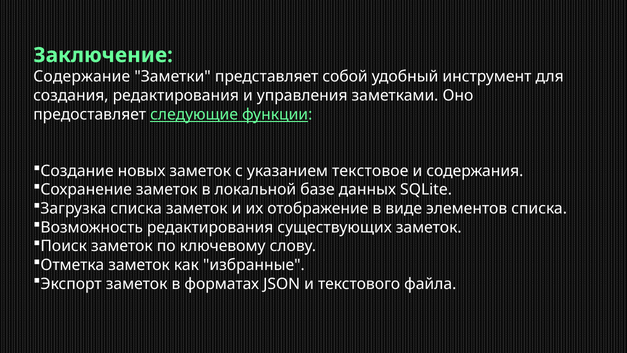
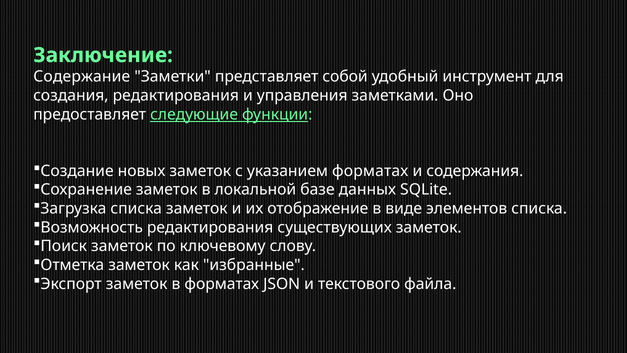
указанием текстовое: текстовое -> форматах
